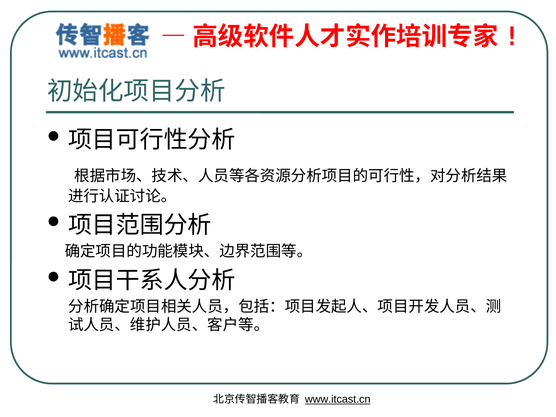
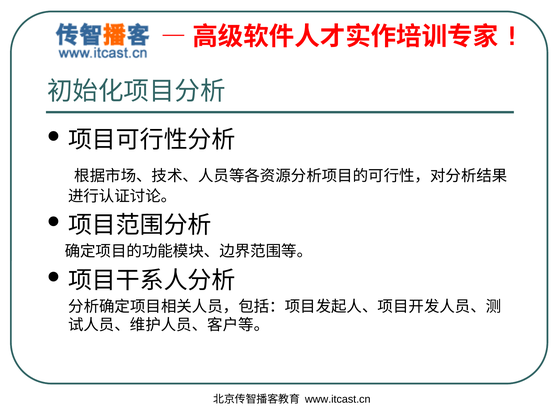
www.itcast.cn underline: present -> none
